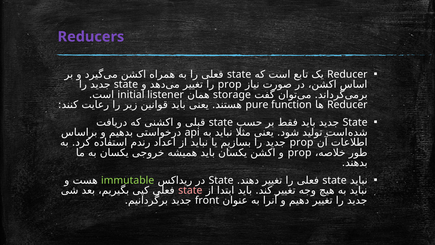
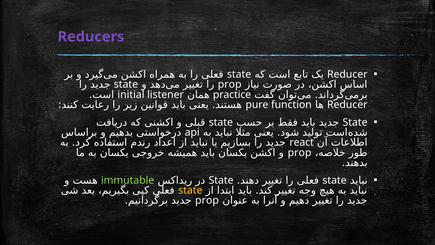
storage: storage -> practice
prop at (302, 142): prop -> react
state at (190, 190) colour: pink -> yellow
front at (207, 200): front -> prop
